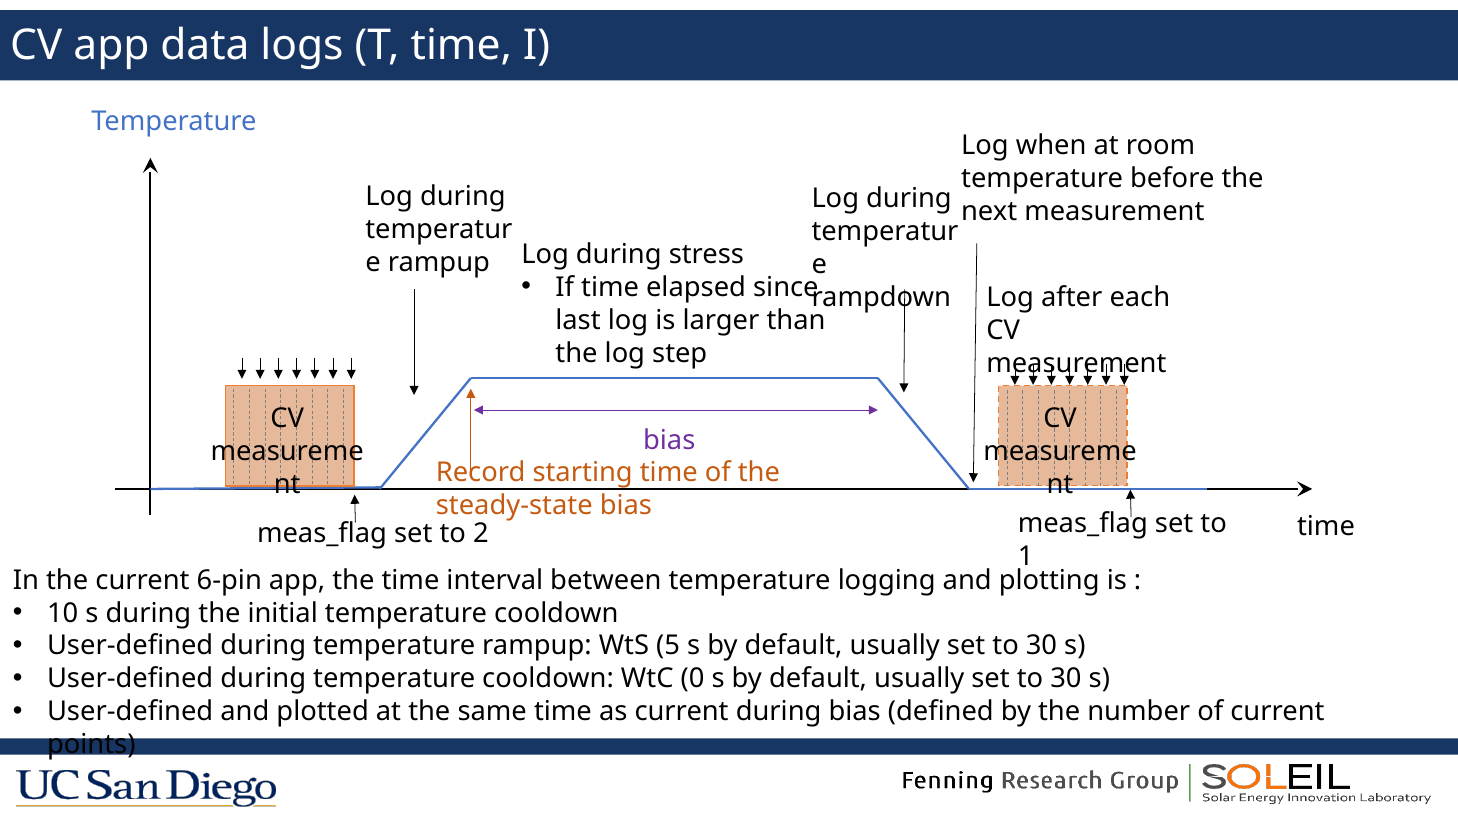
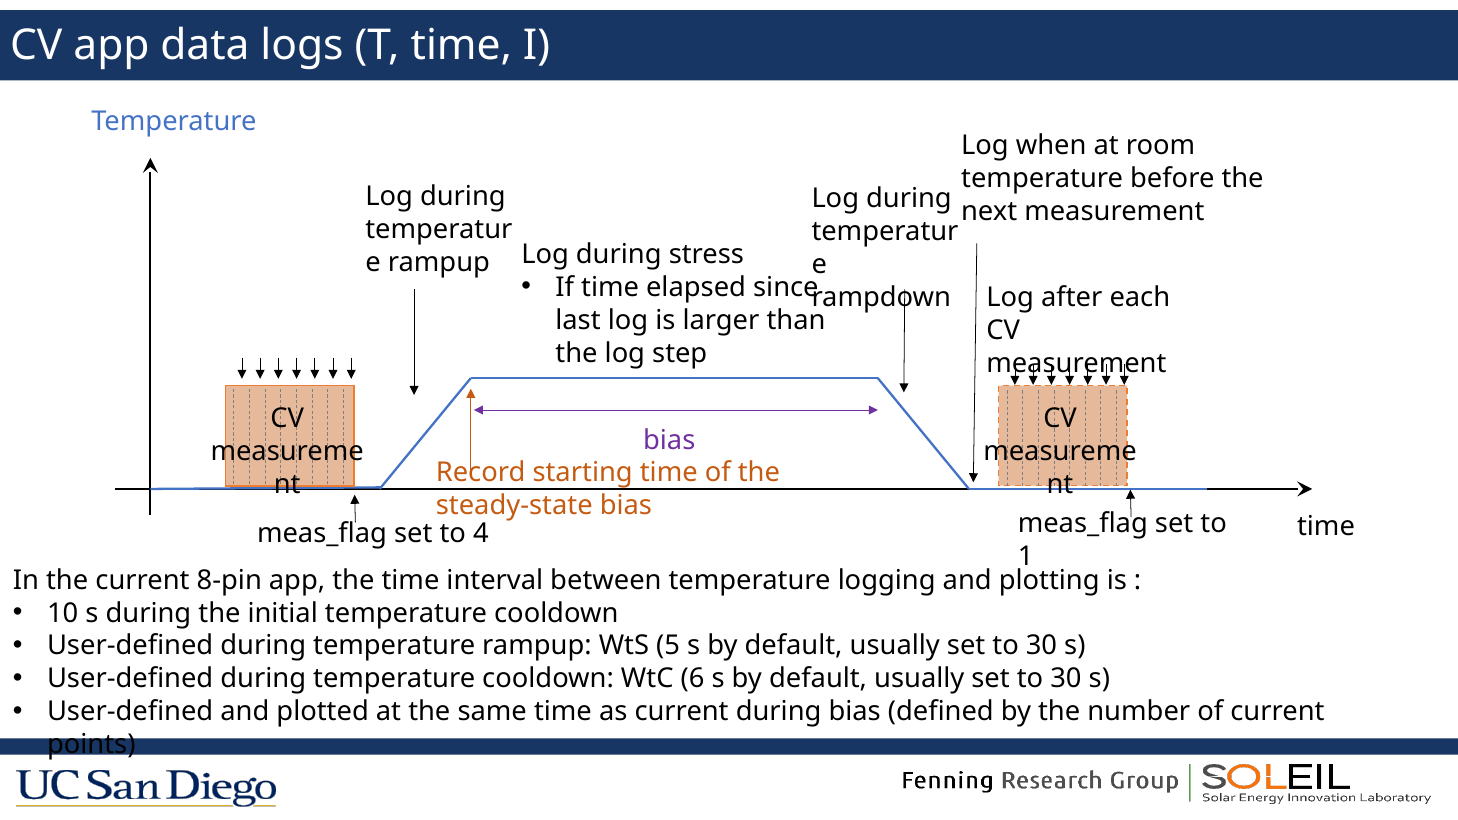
2: 2 -> 4
6-pin: 6-pin -> 8-pin
0: 0 -> 6
